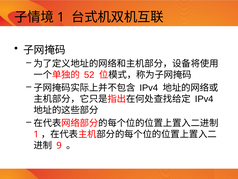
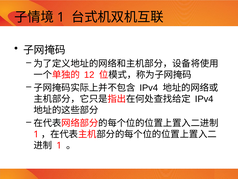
52: 52 -> 12
9 at (59, 145): 9 -> 1
